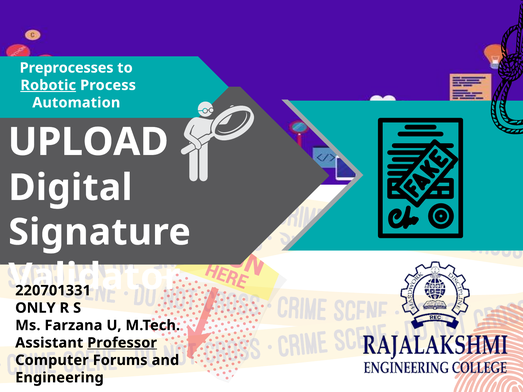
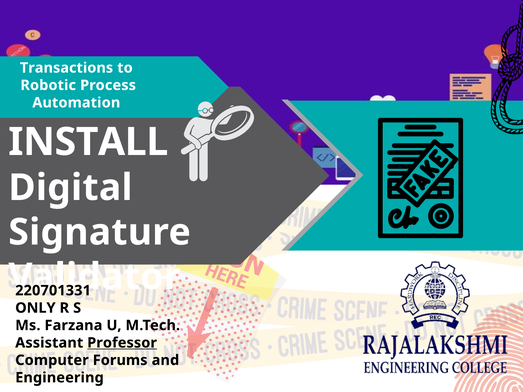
Preprocesses: Preprocesses -> Transactions
Robotic underline: present -> none
UPLOAD: UPLOAD -> INSTALL
